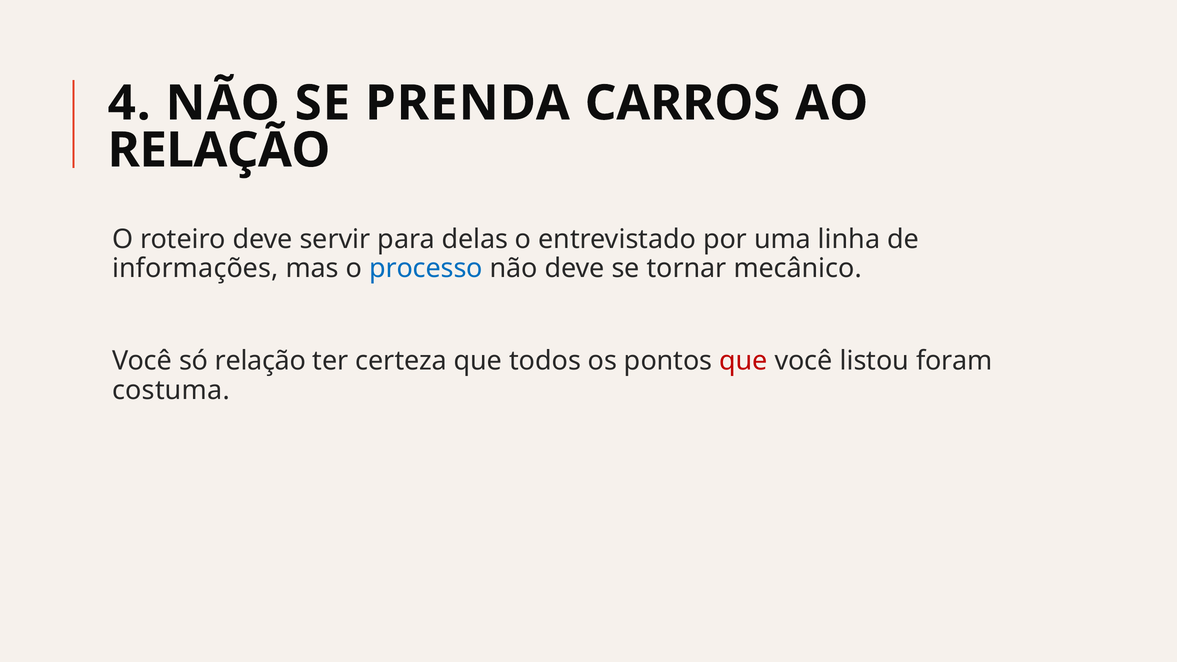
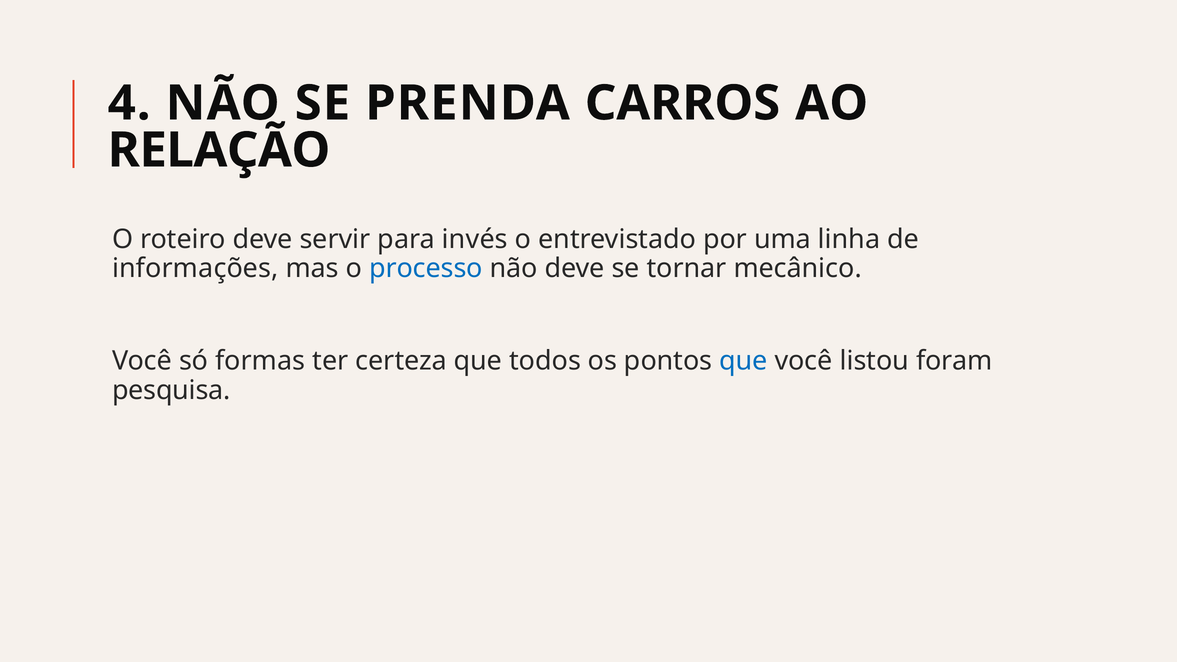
delas: delas -> invés
só relação: relação -> formas
que at (743, 361) colour: red -> blue
costuma: costuma -> pesquisa
